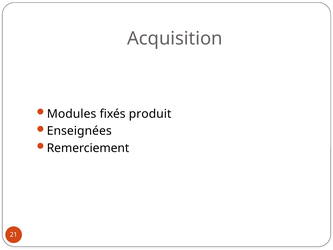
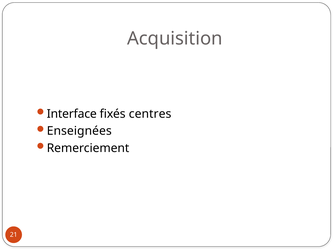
Modules: Modules -> Interface
produit: produit -> centres
